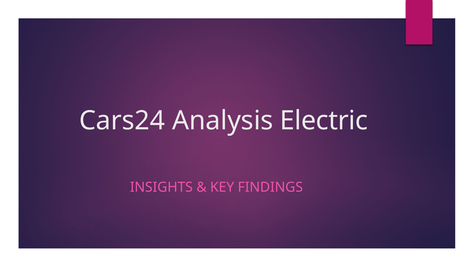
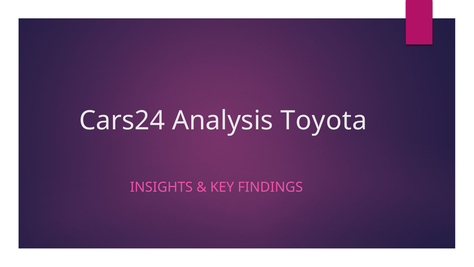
Electric: Electric -> Toyota
